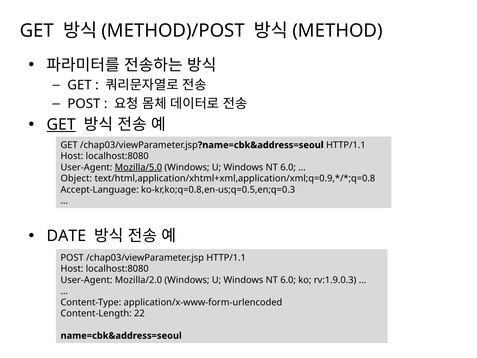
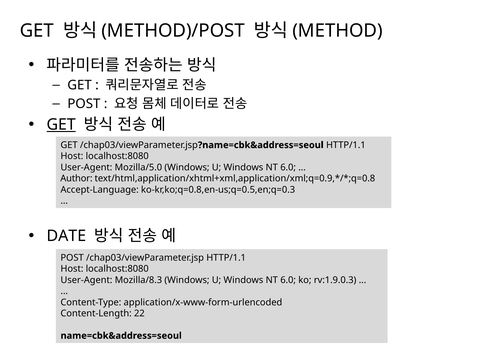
Mozilla/5.0 underline: present -> none
Object: Object -> Author
Mozilla/2.0: Mozilla/2.0 -> Mozilla/8.3
